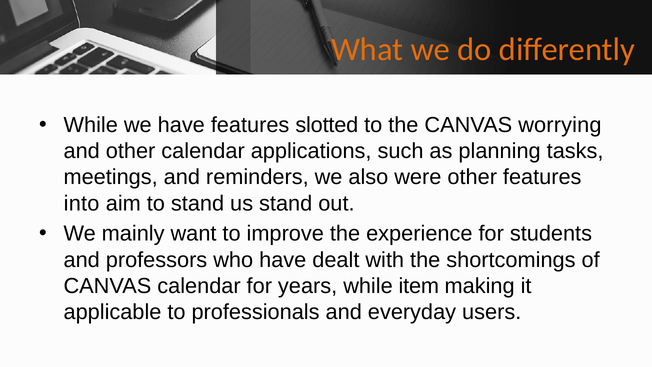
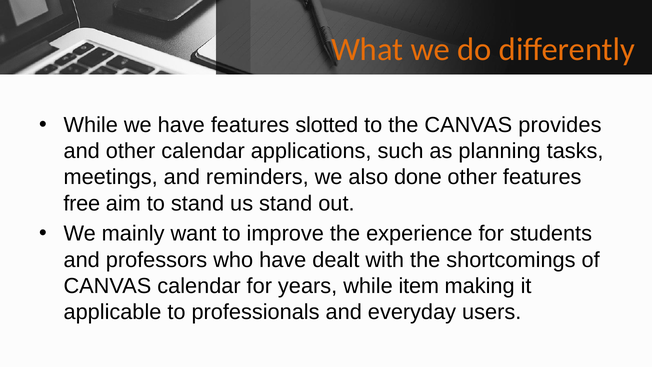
worrying: worrying -> provides
were: were -> done
into: into -> free
